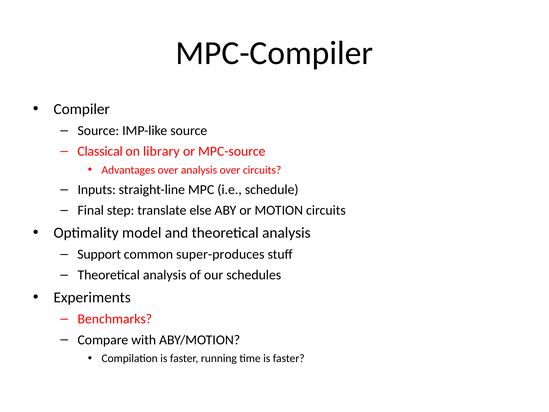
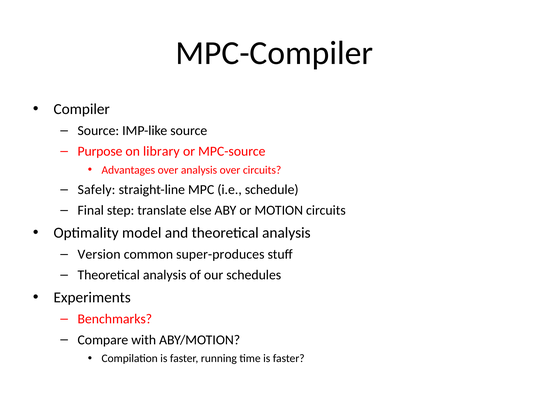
Classical: Classical -> Purpose
Inputs: Inputs -> Safely
Support: Support -> Version
